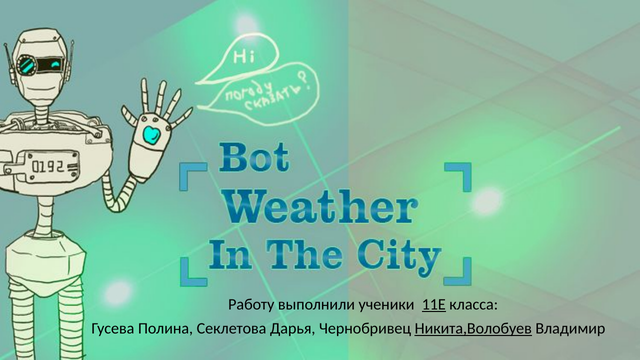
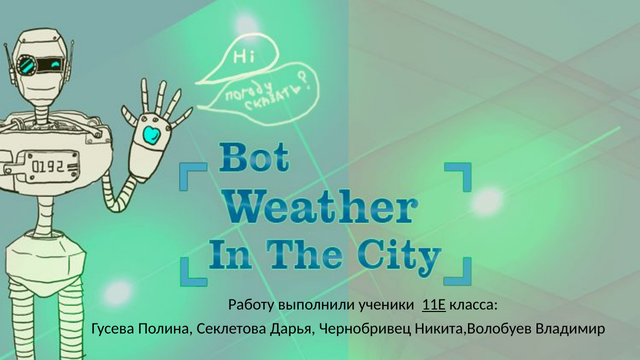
Никита,Волобуев underline: present -> none
